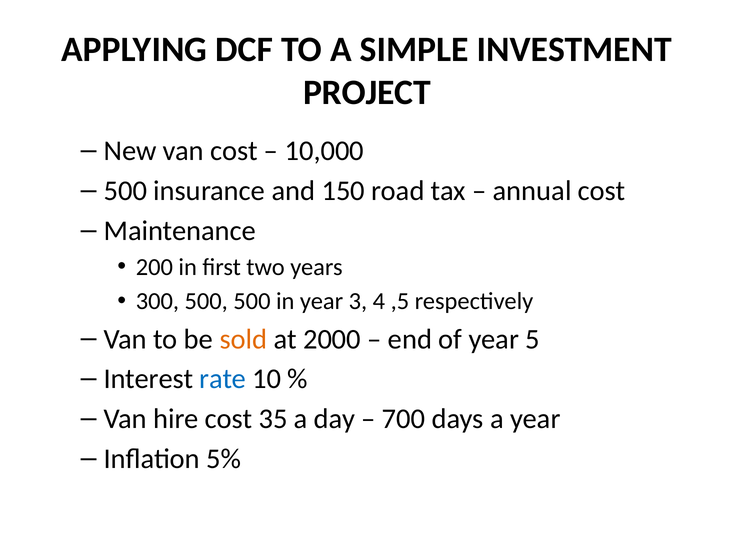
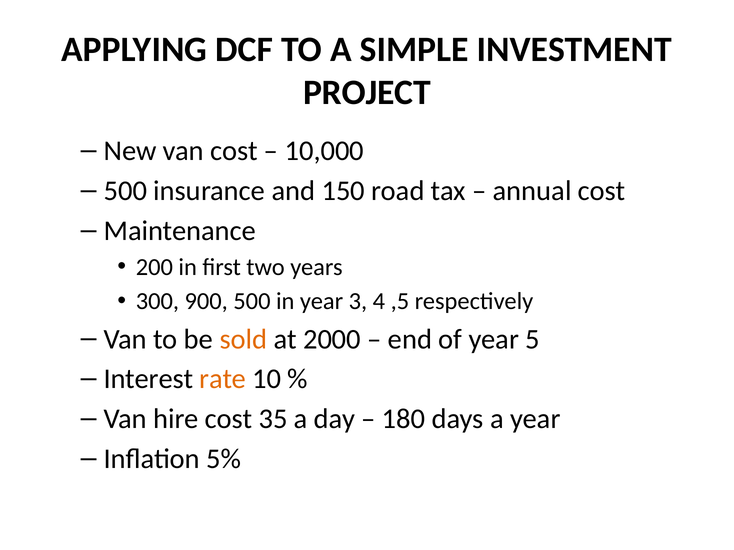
300 500: 500 -> 900
rate colour: blue -> orange
700: 700 -> 180
